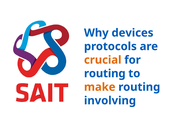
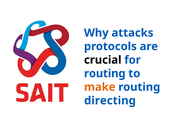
devices: devices -> attacks
crucial colour: orange -> black
involving: involving -> directing
